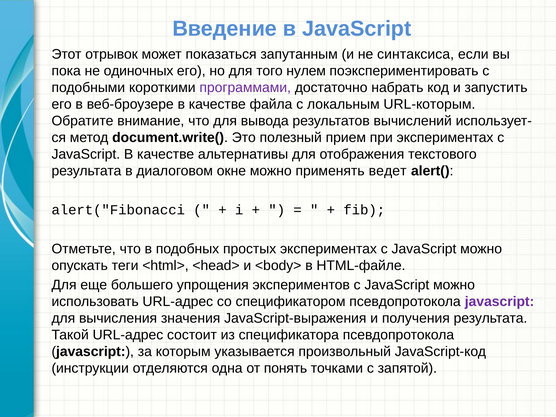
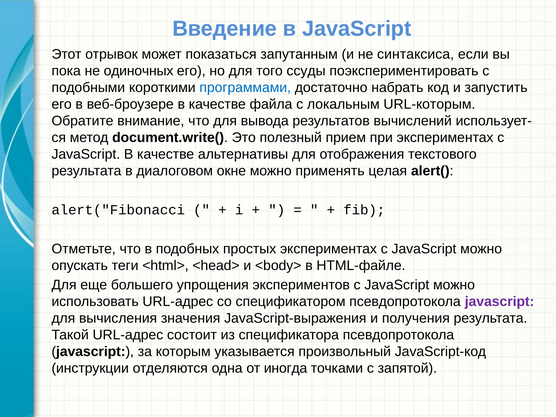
нулем: нулем -> ссуды
программами colour: purple -> blue
ведет: ведет -> целая
понять: понять -> иногда
